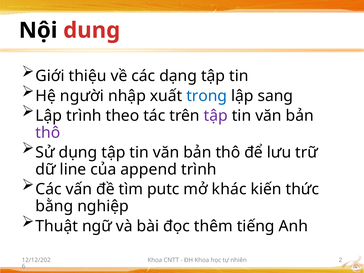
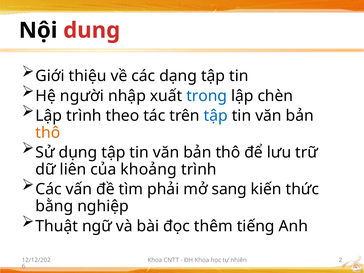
sang: sang -> chèn
tập at (216, 116) colour: purple -> blue
thô at (48, 133) colour: purple -> orange
line: line -> liên
append: append -> khoảng
putc: putc -> phải
khác: khác -> sang
